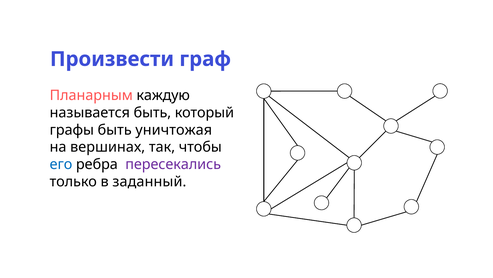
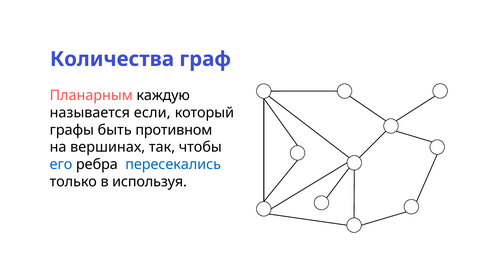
Произвести: Произвести -> Количества
называется быть: быть -> если
уничтожая: уничтожая -> противном
пересекались colour: purple -> blue
заданный: заданный -> используя
